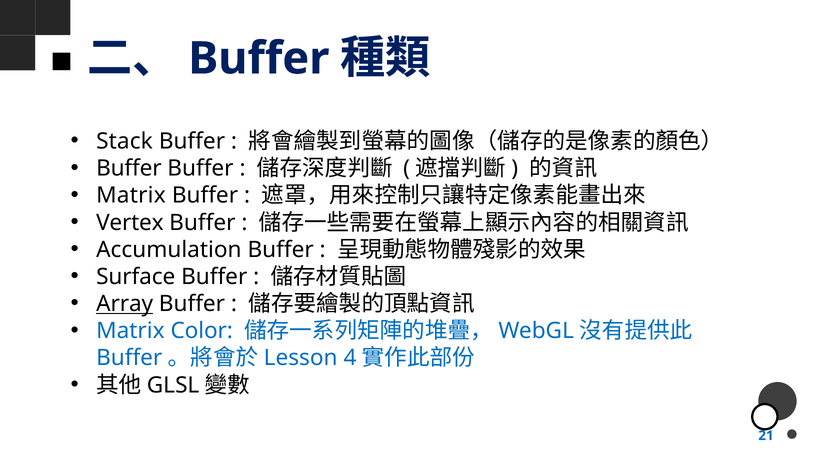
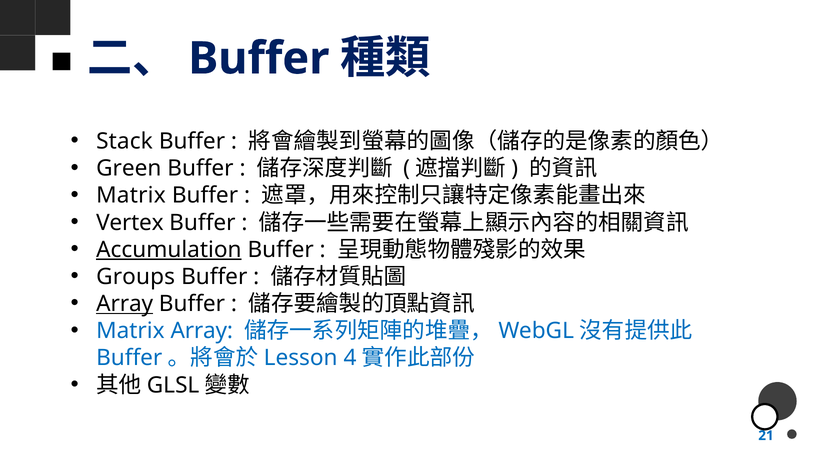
Buffer at (129, 168): Buffer -> Green
Accumulation underline: none -> present
Surface: Surface -> Groups
Matrix Color: Color -> Array
